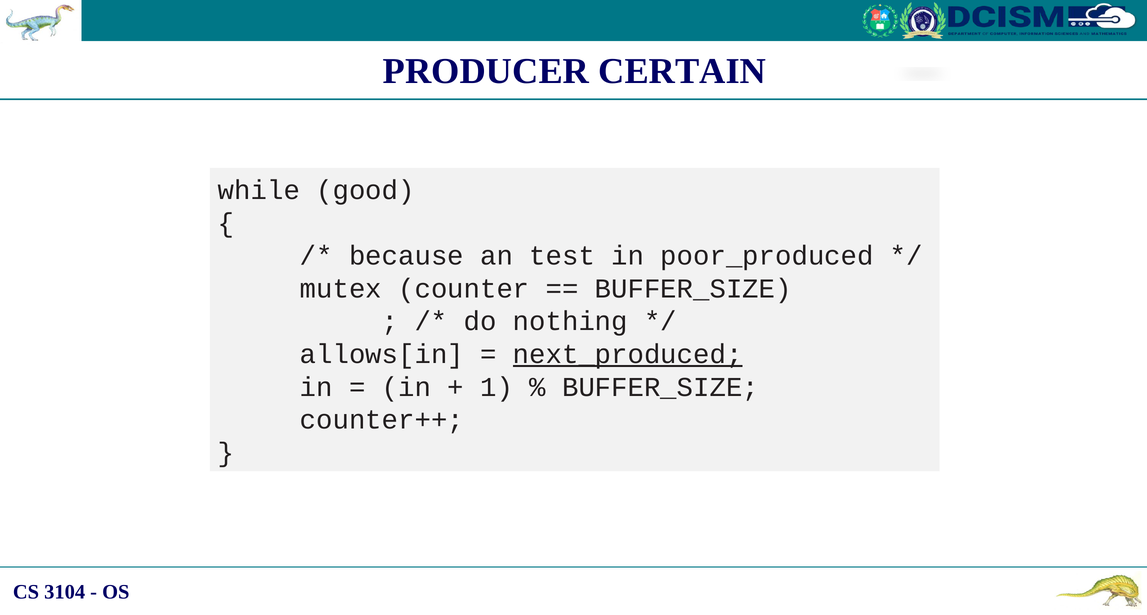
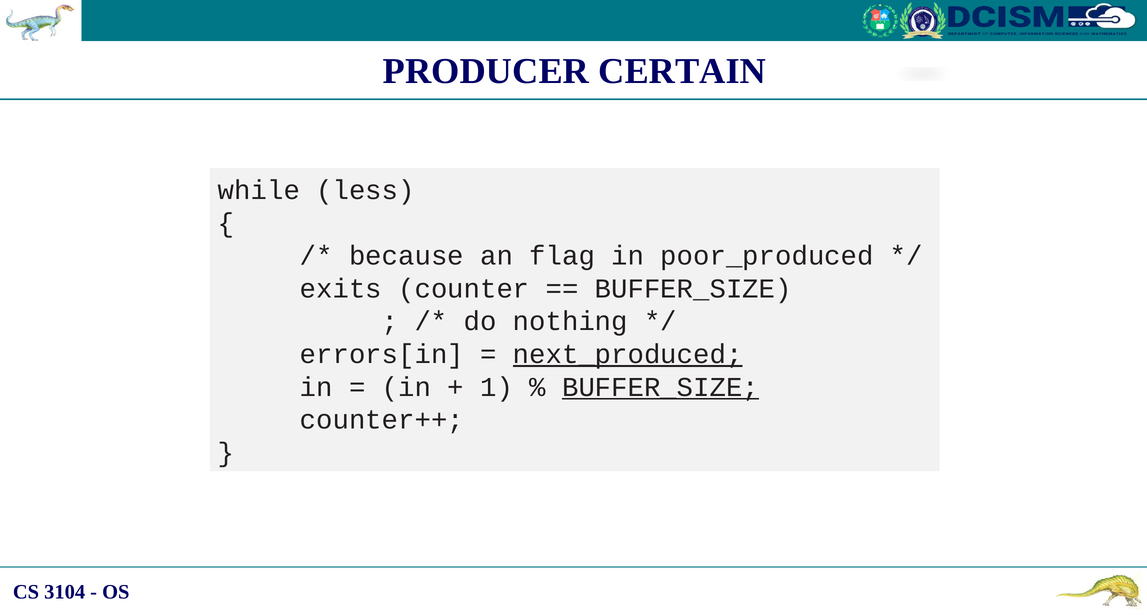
good: good -> less
test: test -> flag
mutex: mutex -> exits
allows[in: allows[in -> errors[in
BUFFER_SIZE at (660, 387) underline: none -> present
